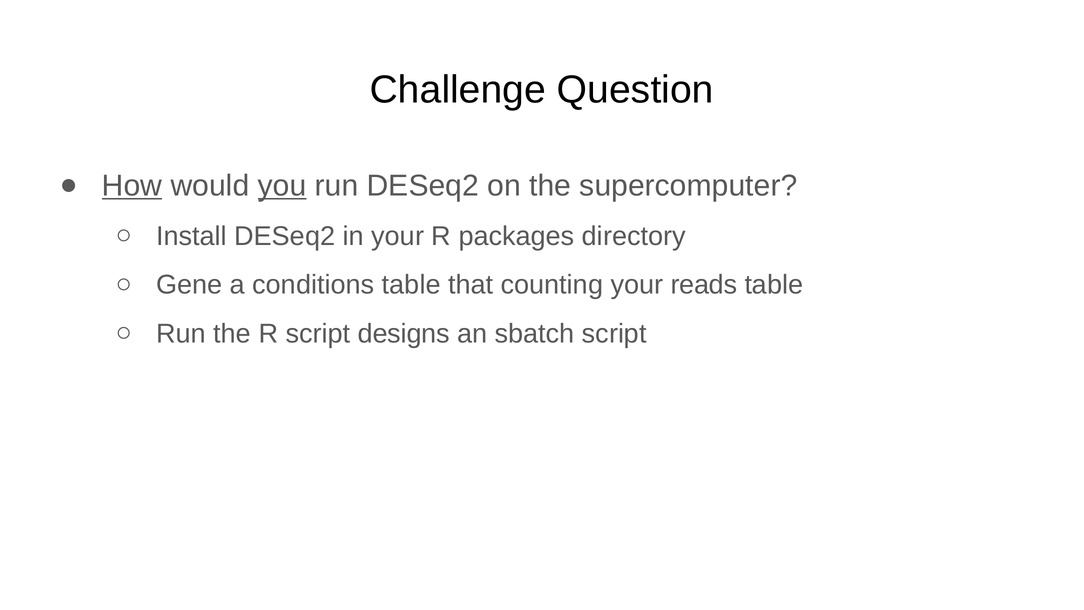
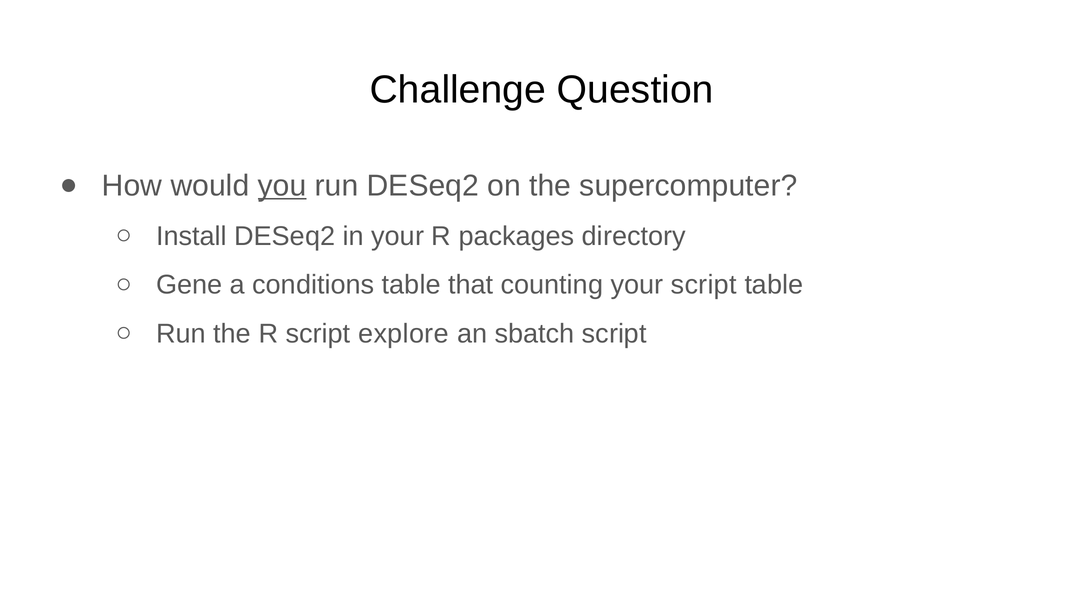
How underline: present -> none
your reads: reads -> script
designs: designs -> explore
